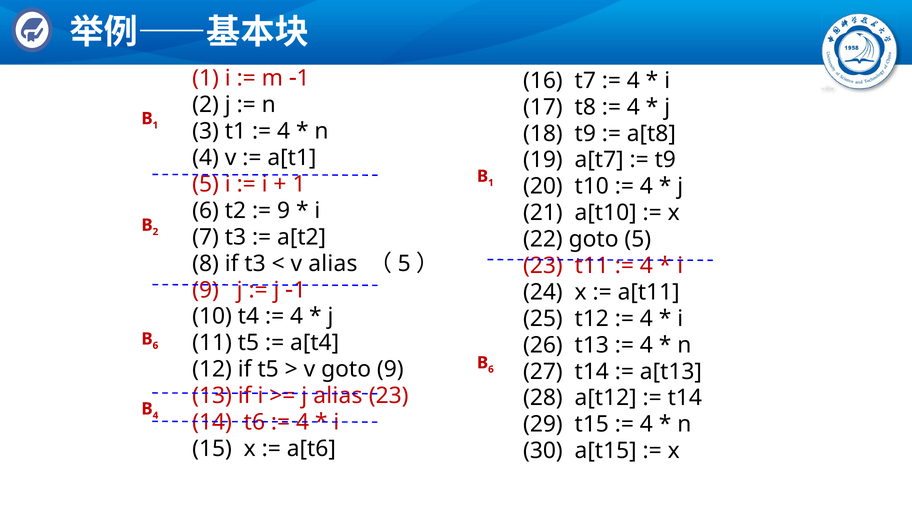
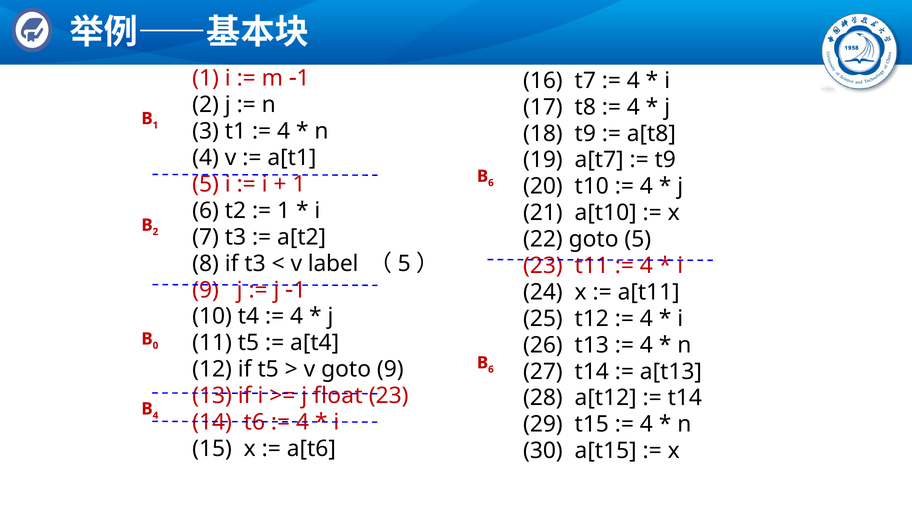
1 at (491, 183): 1 -> 6
9 at (284, 211): 9 -> 1
v alias: alias -> label
6 at (155, 346): 6 -> 0
j alias: alias -> float
